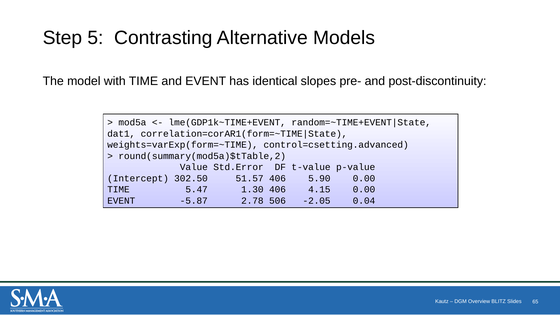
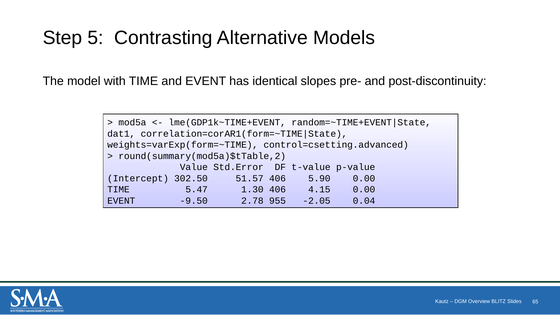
-5.87: -5.87 -> -9.50
506: 506 -> 955
